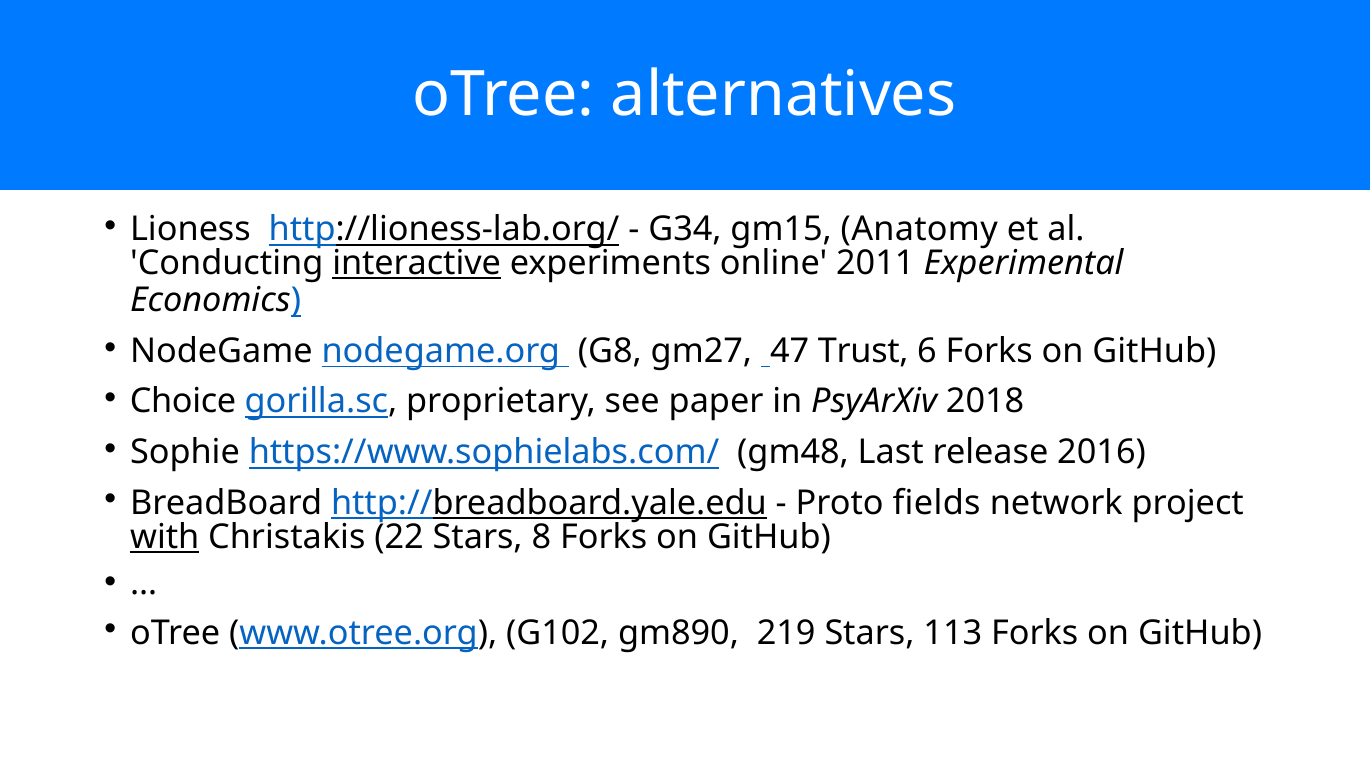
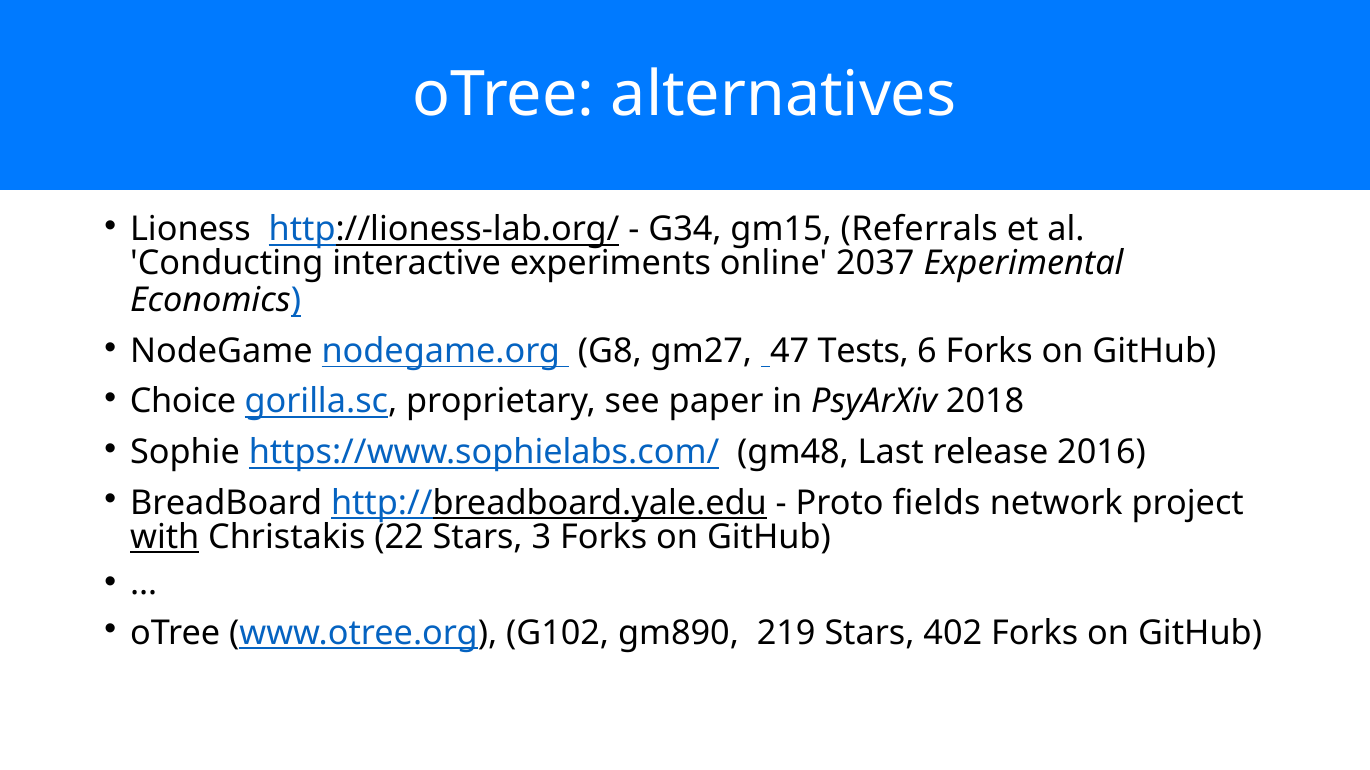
Anatomy: Anatomy -> Referrals
interactive underline: present -> none
2011: 2011 -> 2037
Trust: Trust -> Tests
8: 8 -> 3
113: 113 -> 402
